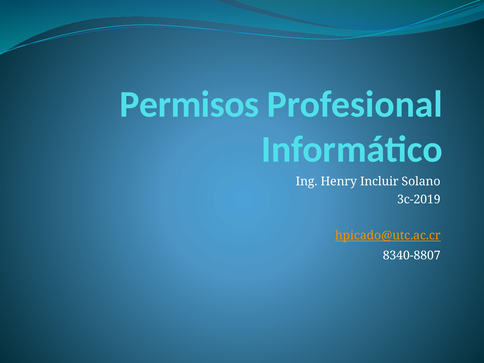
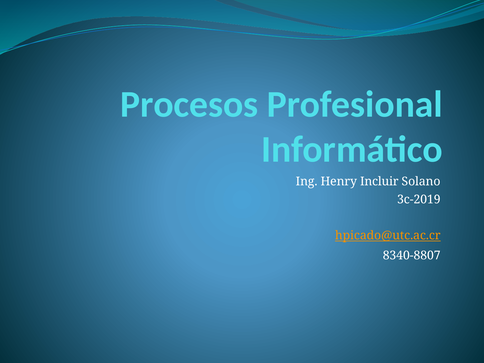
Permisos: Permisos -> Procesos
